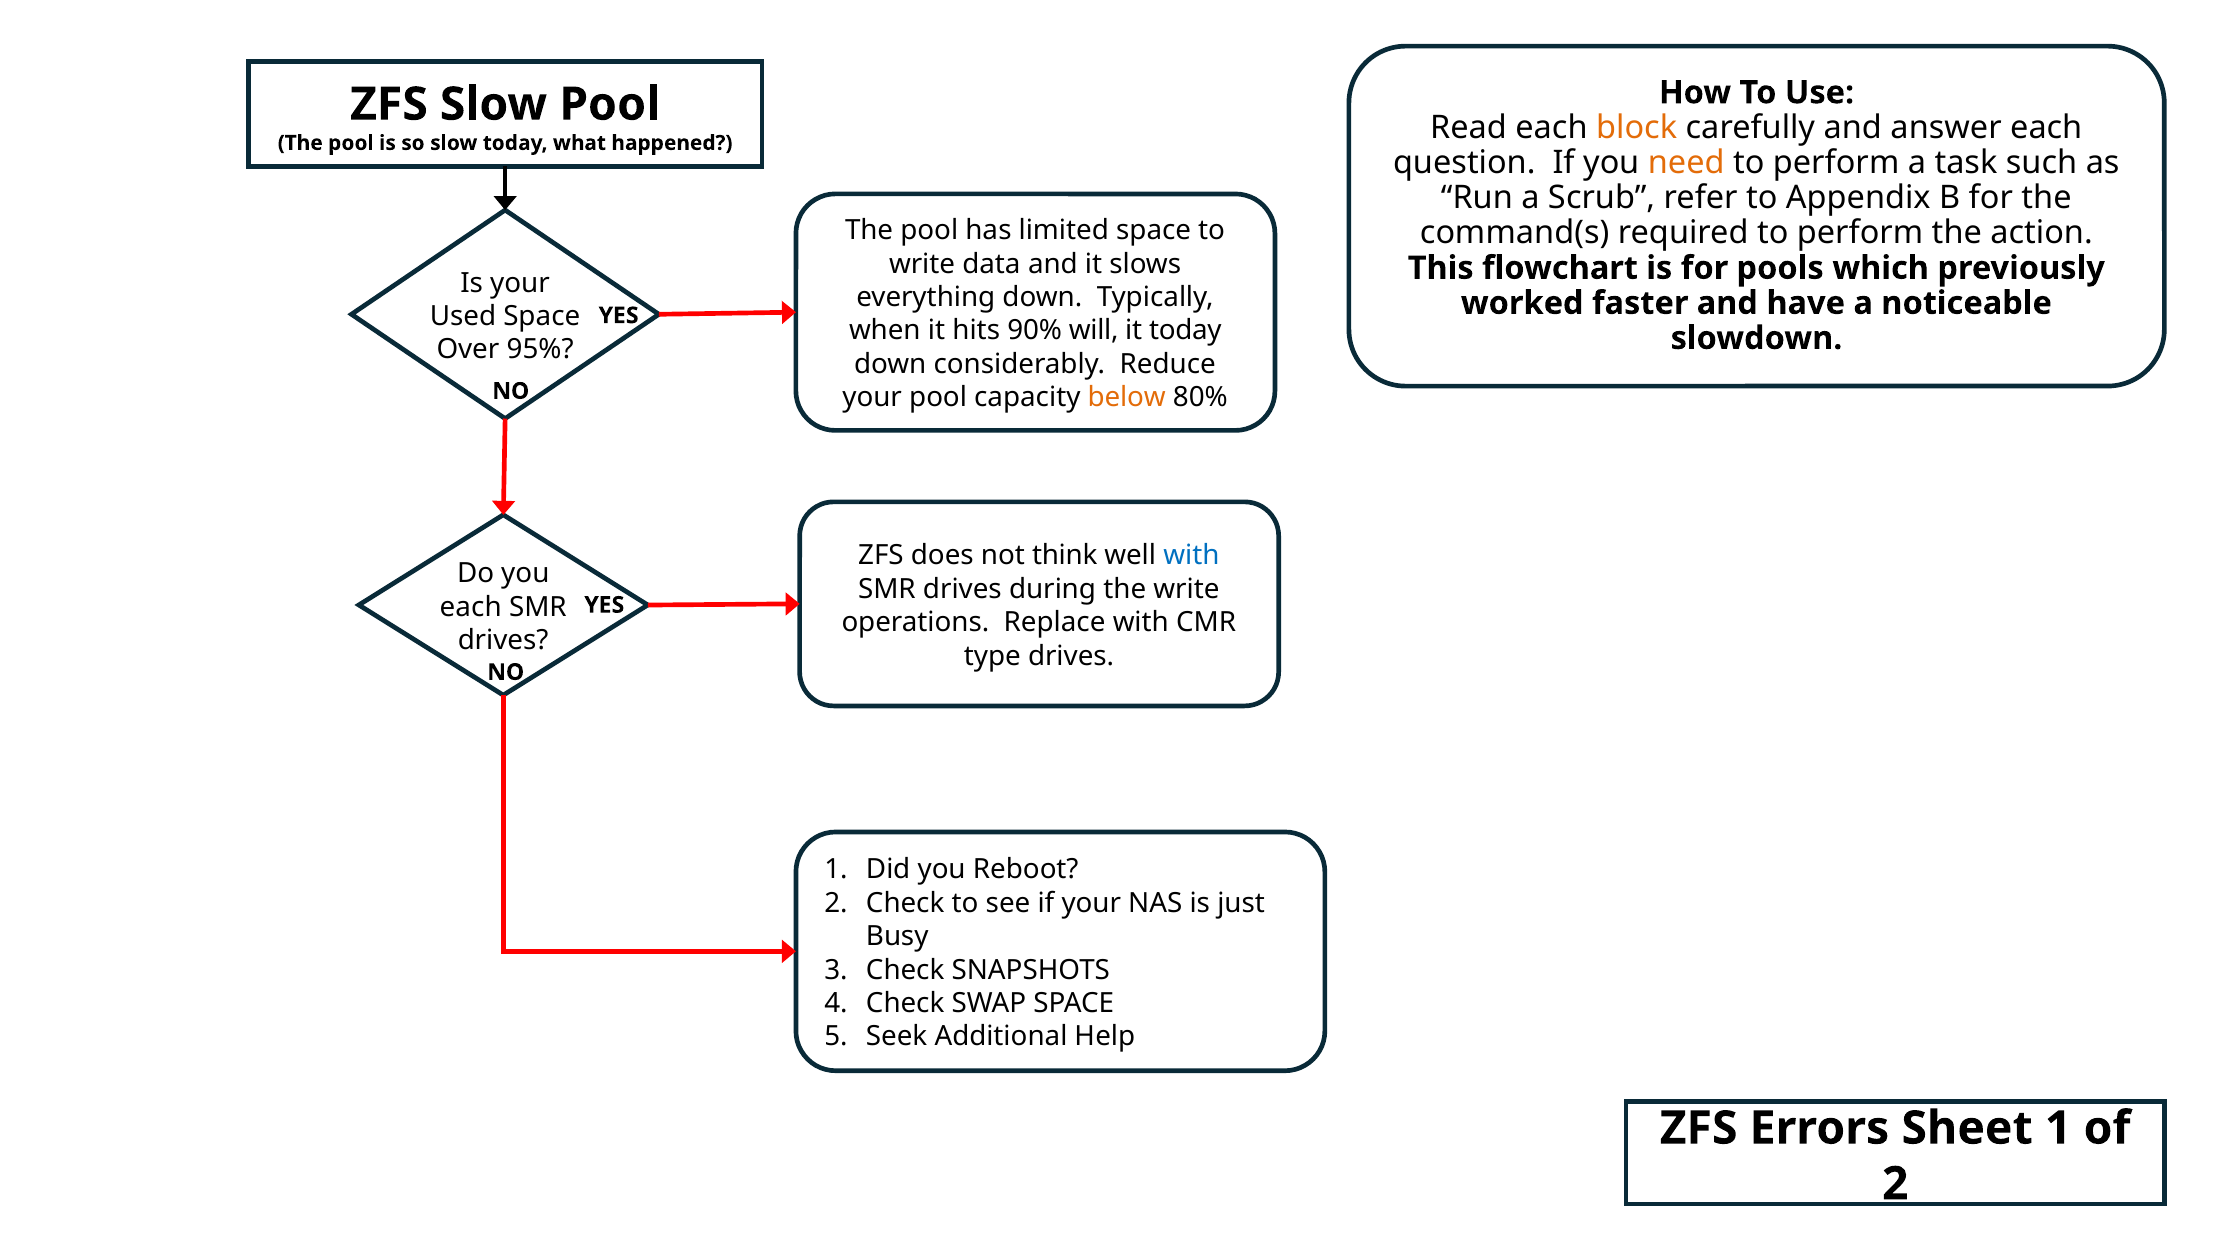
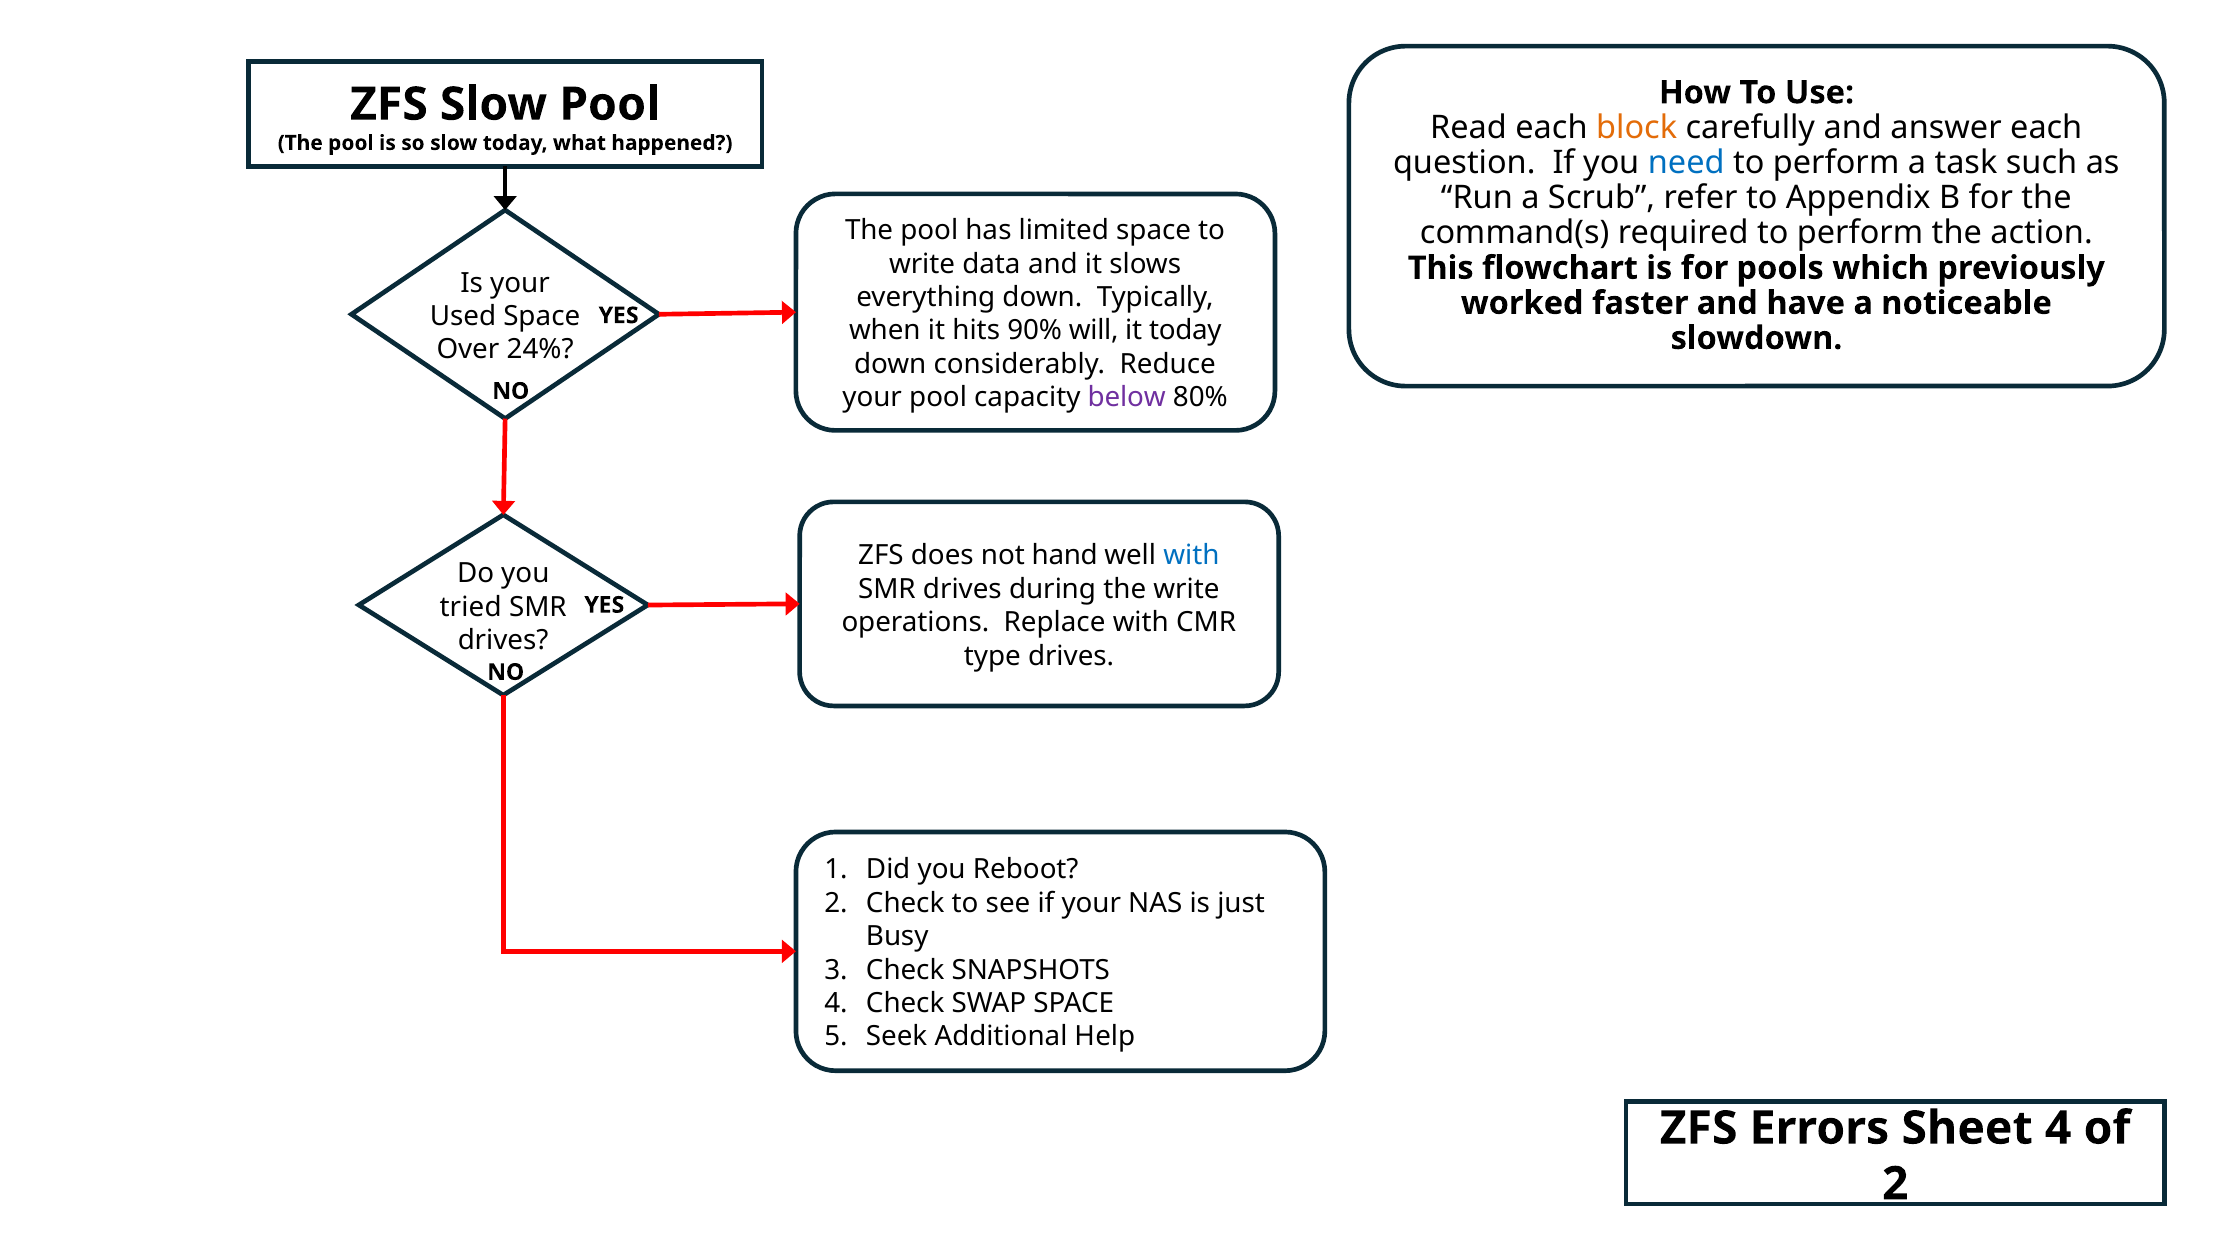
need colour: orange -> blue
95%: 95% -> 24%
below colour: orange -> purple
think: think -> hand
each at (471, 607): each -> tried
Sheet 1: 1 -> 4
